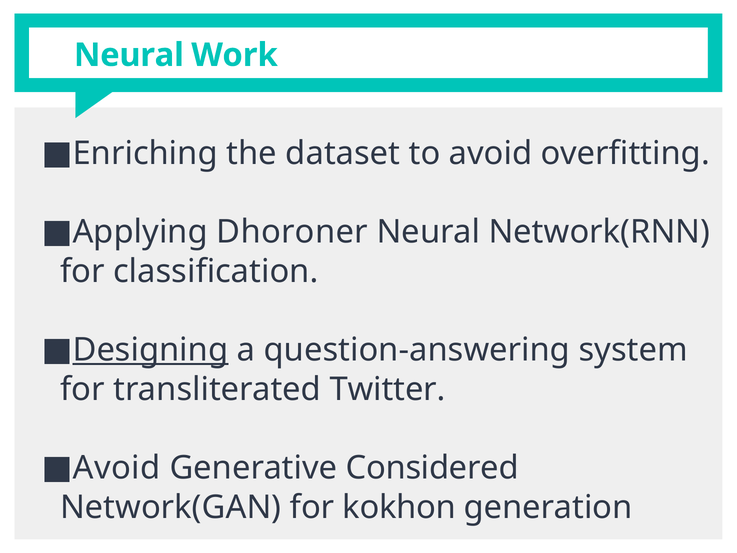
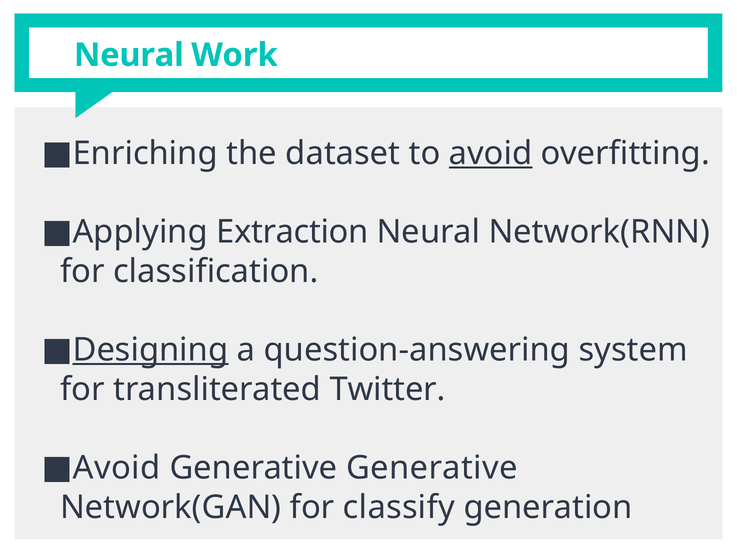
avoid at (491, 153) underline: none -> present
Dhoroner: Dhoroner -> Extraction
Generative Considered: Considered -> Generative
kokhon: kokhon -> classify
